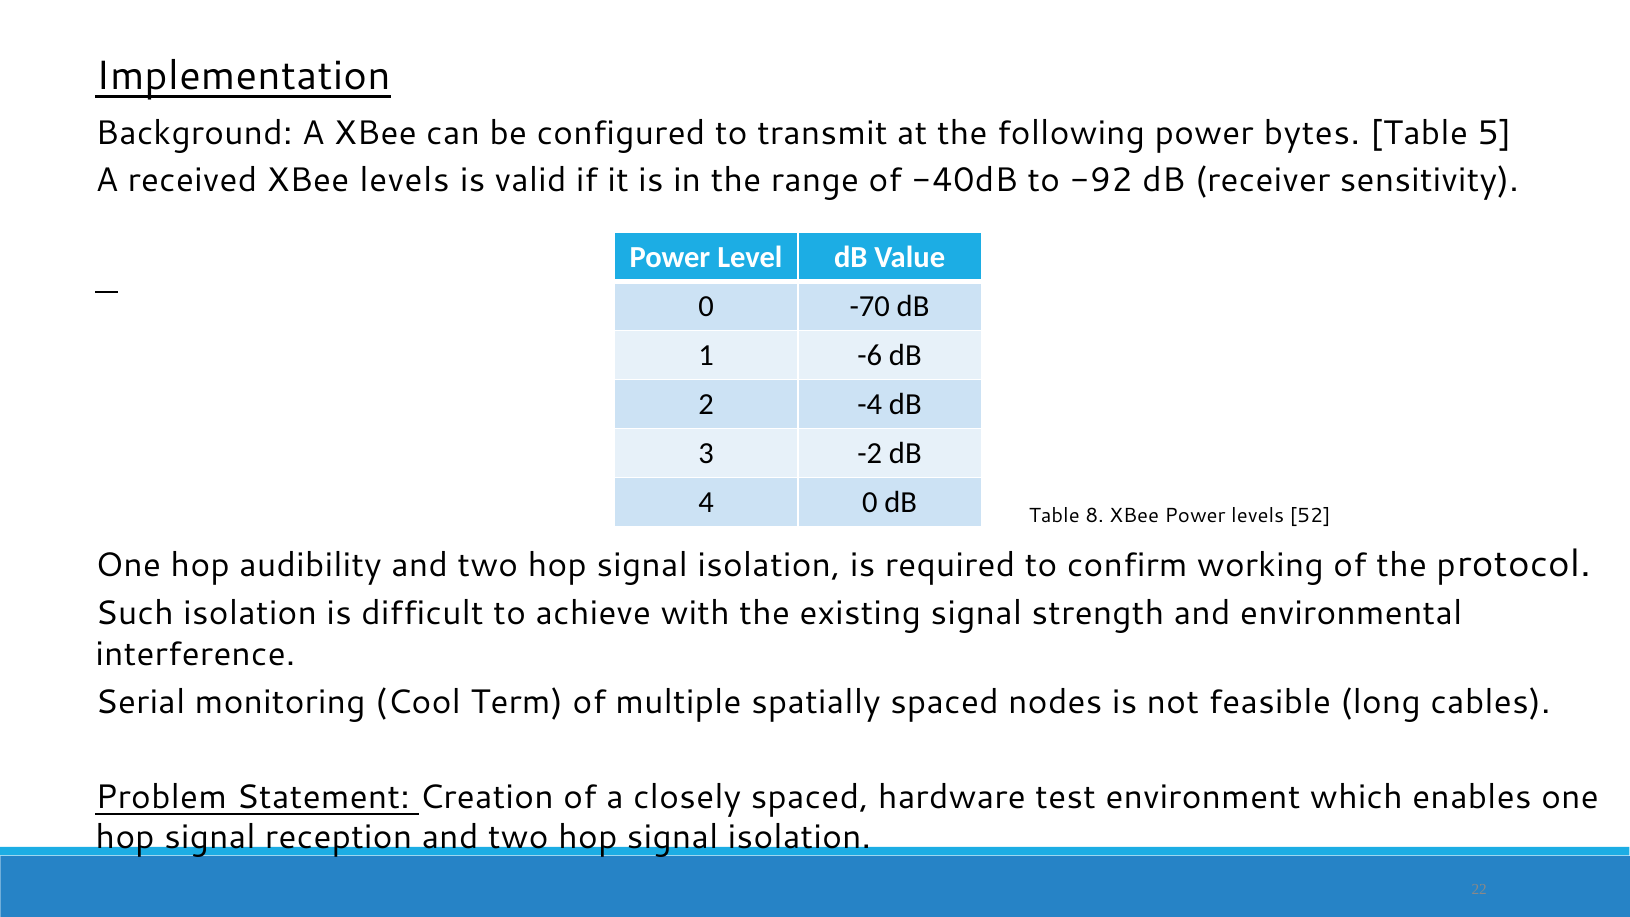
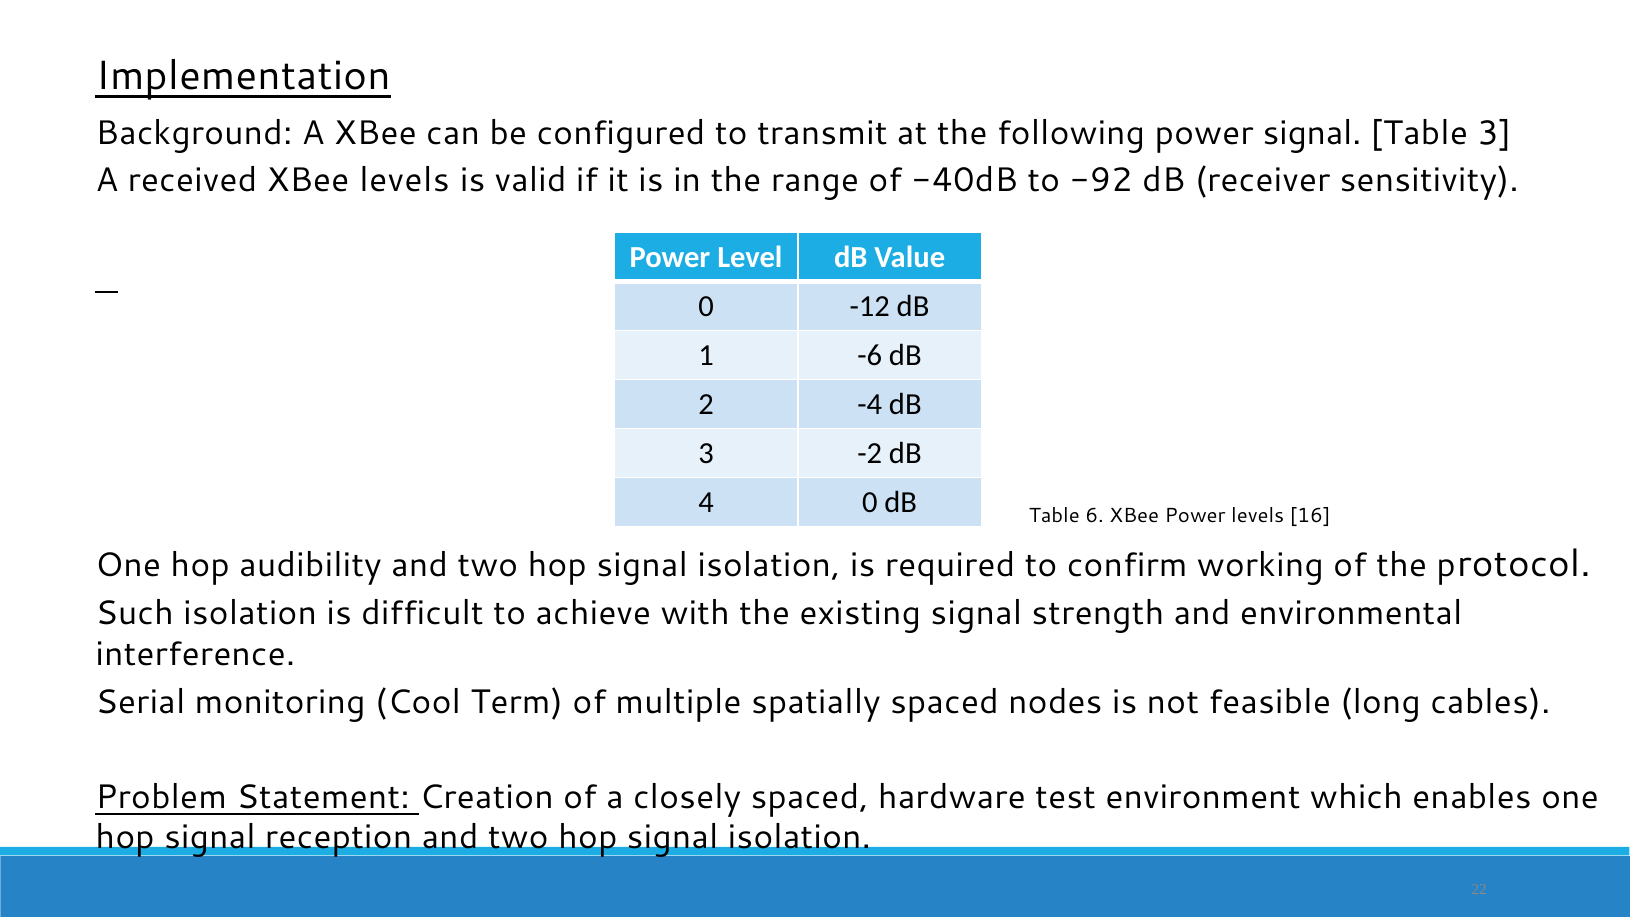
power bytes: bytes -> signal
Table 5: 5 -> 3
-70: -70 -> -12
8: 8 -> 6
52: 52 -> 16
